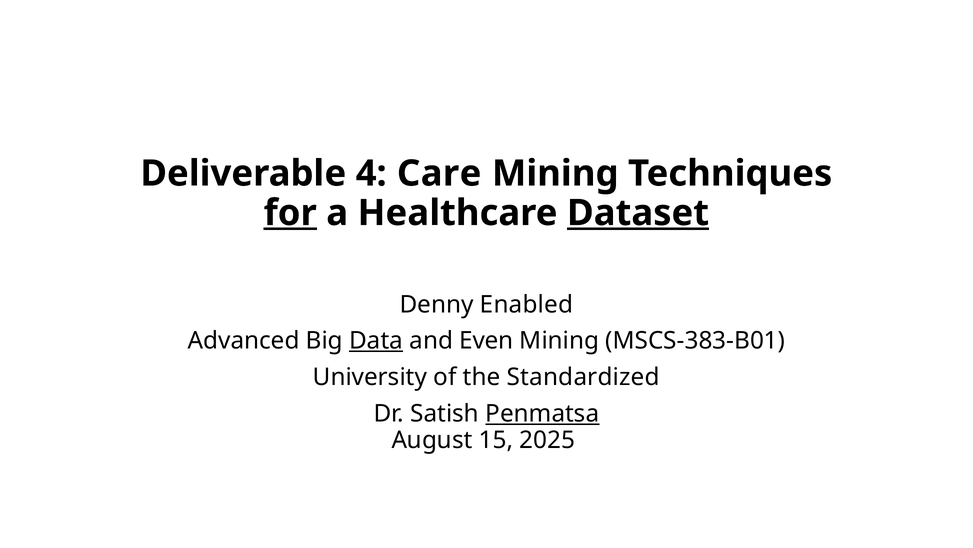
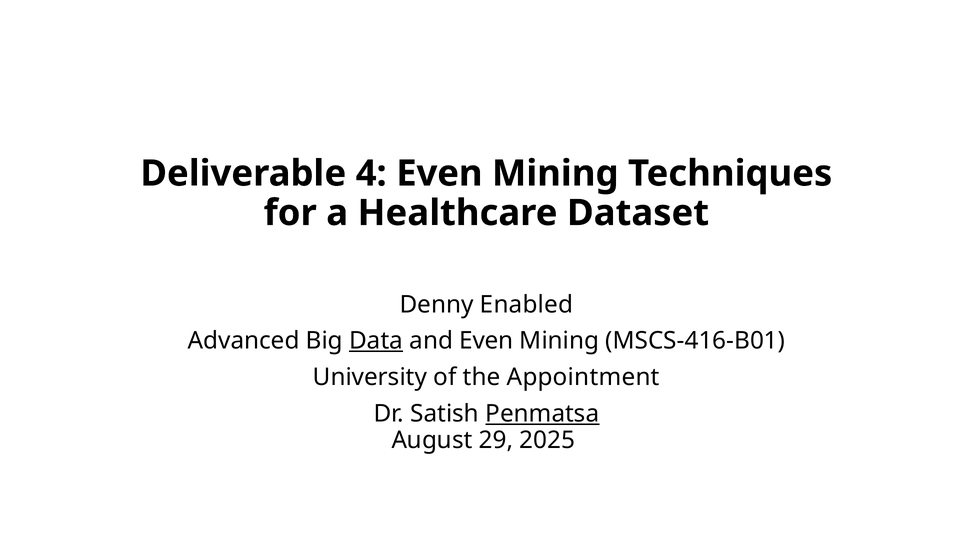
4 Care: Care -> Even
for underline: present -> none
Dataset underline: present -> none
MSCS-383-B01: MSCS-383-B01 -> MSCS-416-B01
Standardized: Standardized -> Appointment
15: 15 -> 29
